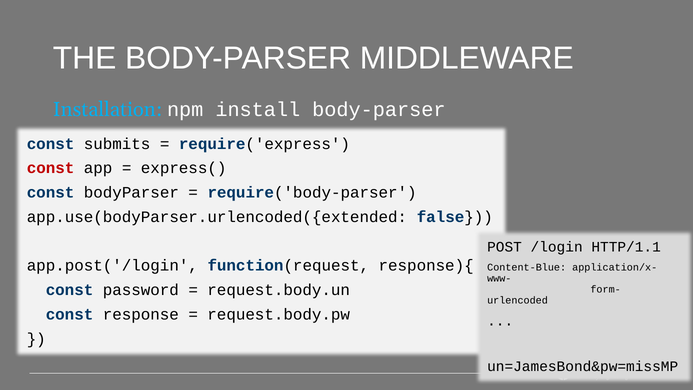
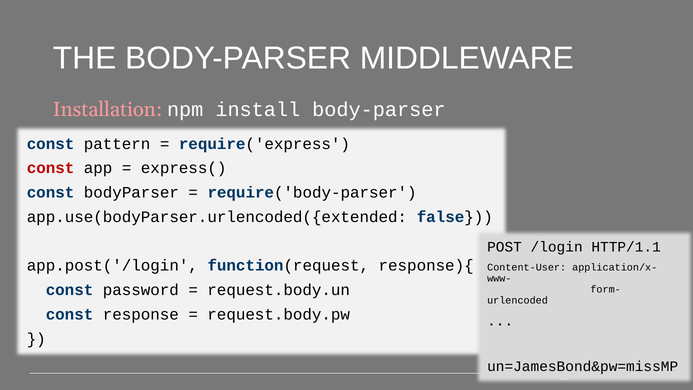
Installation colour: light blue -> pink
submits: submits -> pattern
Content-Blue: Content-Blue -> Content-User
